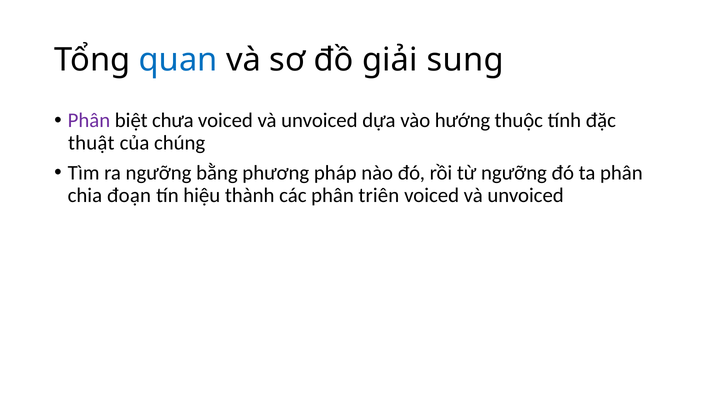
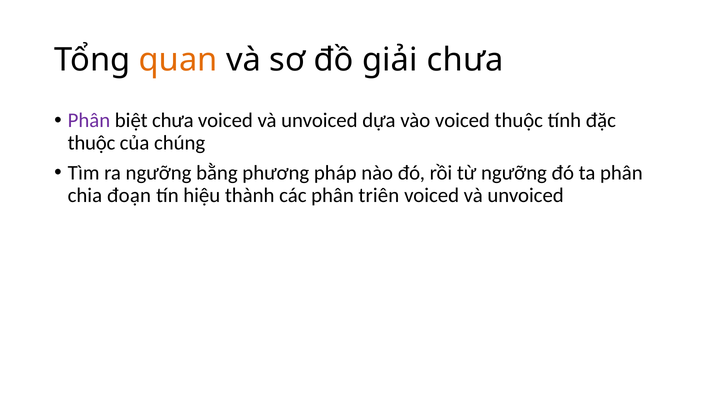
quan colour: blue -> orange
giải sung: sung -> chưa
vào hướng: hướng -> voiced
thuật at (91, 143): thuật -> thuộc
